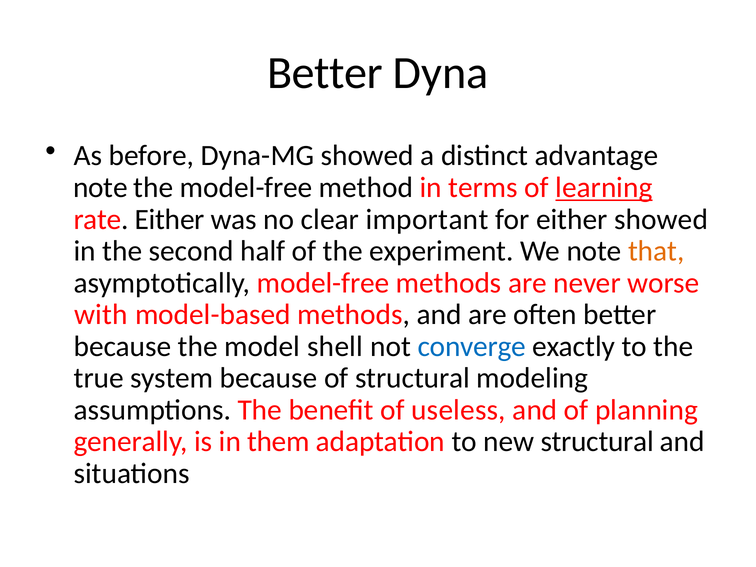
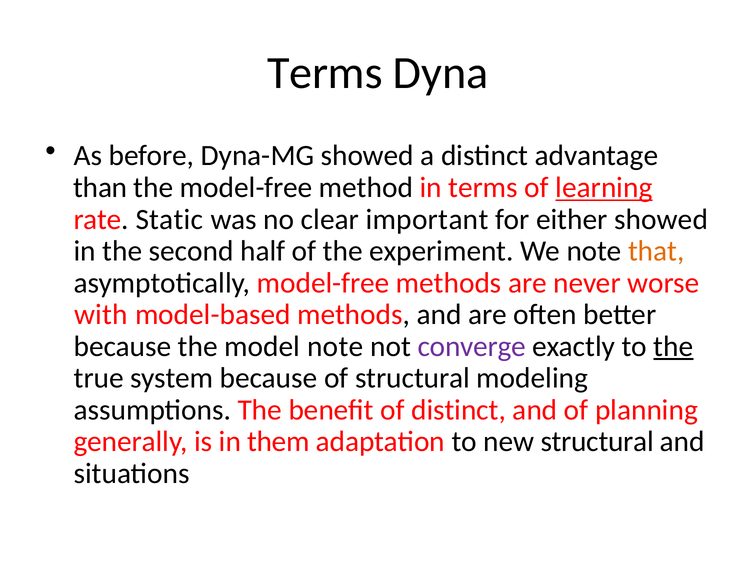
Better at (325, 73): Better -> Terms
note at (100, 188): note -> than
rate Either: Either -> Static
model shell: shell -> note
converge colour: blue -> purple
the at (673, 346) underline: none -> present
of useless: useless -> distinct
